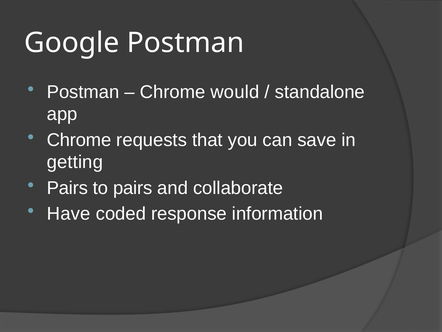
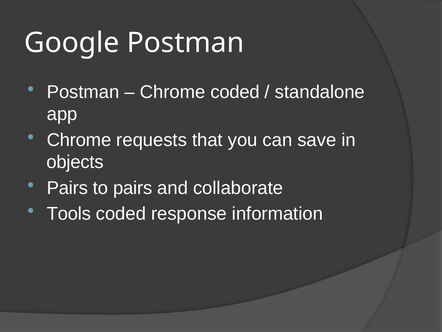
Chrome would: would -> coded
getting: getting -> objects
Have: Have -> Tools
